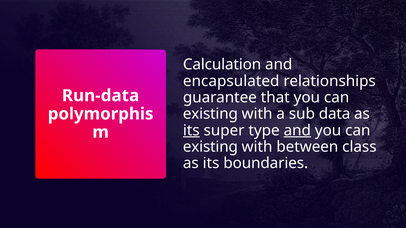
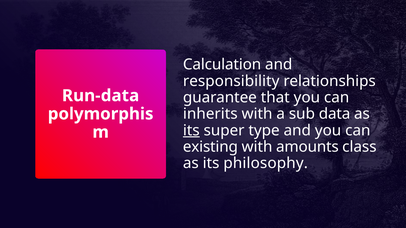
encapsulated: encapsulated -> responsibility
existing at (210, 114): existing -> inherits
and at (297, 131) underline: present -> none
between: between -> amounts
boundaries: boundaries -> philosophy
